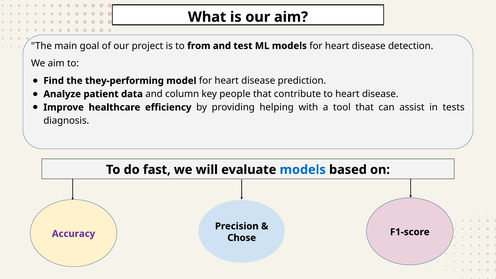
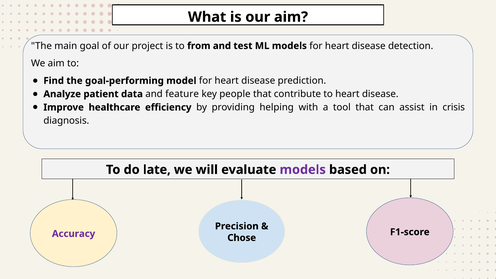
they-performing: they-performing -> goal-performing
column: column -> feature
tests: tests -> crisis
fast: fast -> late
models at (303, 170) colour: blue -> purple
